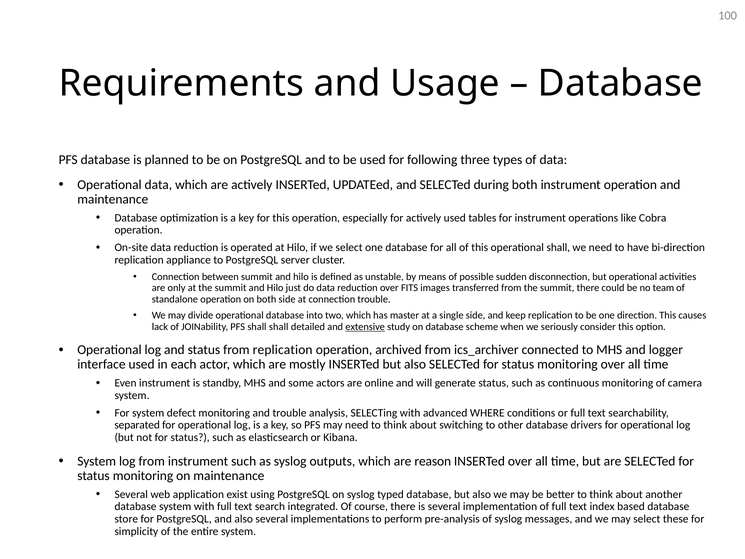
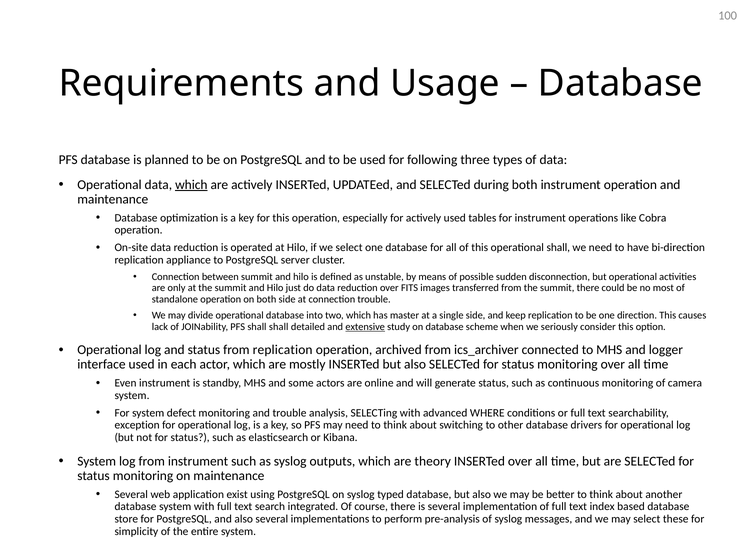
which at (191, 185) underline: none -> present
team: team -> most
separated: separated -> exception
reason: reason -> theory
